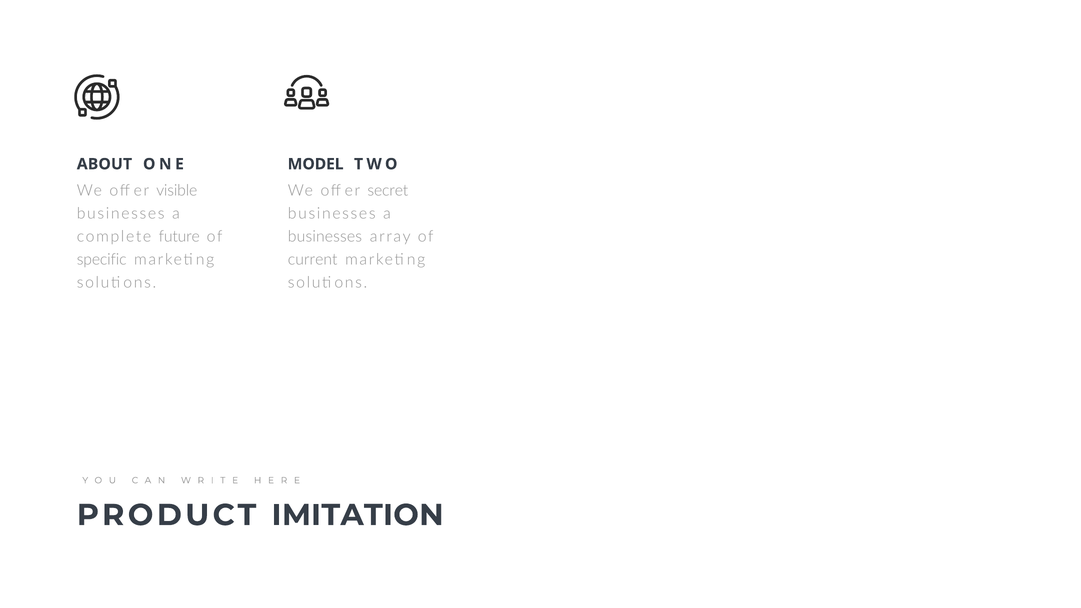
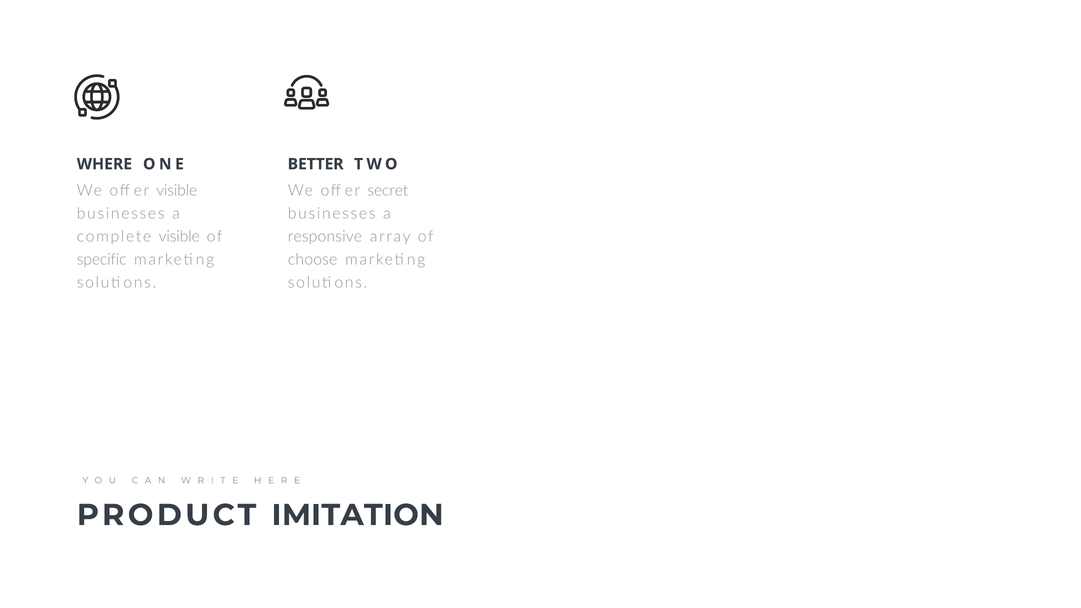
ABOUT: ABOUT -> WHERE
MODEL: MODEL -> BETTER
complete future: future -> visible
businesses at (325, 237): businesses -> responsive
current: current -> choose
